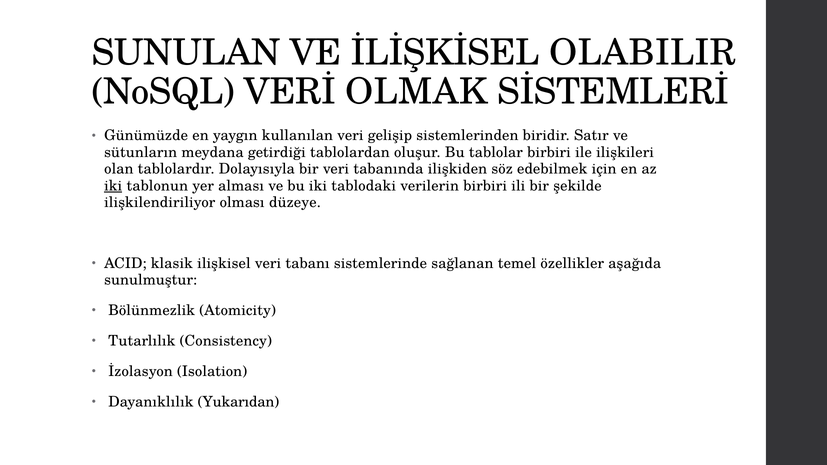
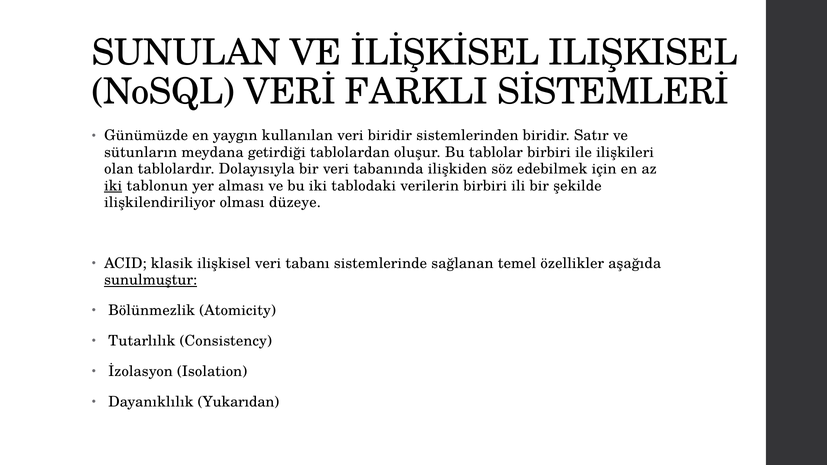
İLİŞKİSEL OLABILIR: OLABILIR -> ILIŞKISEL
OLMAK: OLMAK -> FARKLI
veri gelişip: gelişip -> biridir
sunulmuştur underline: none -> present
